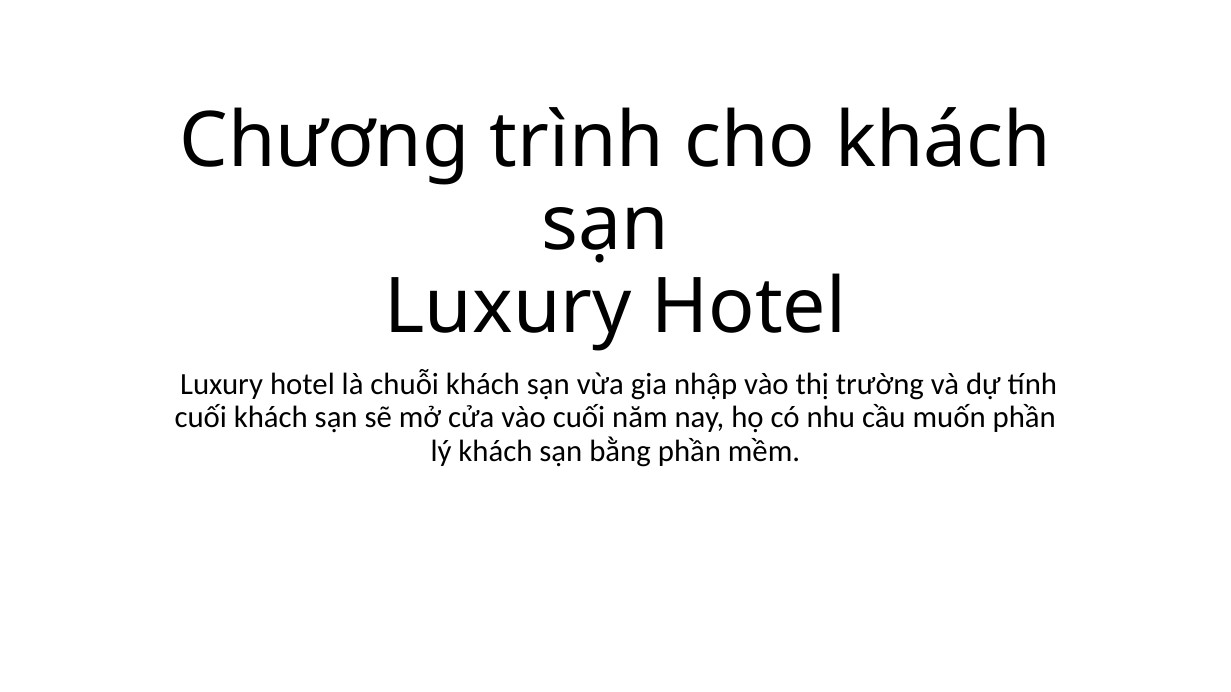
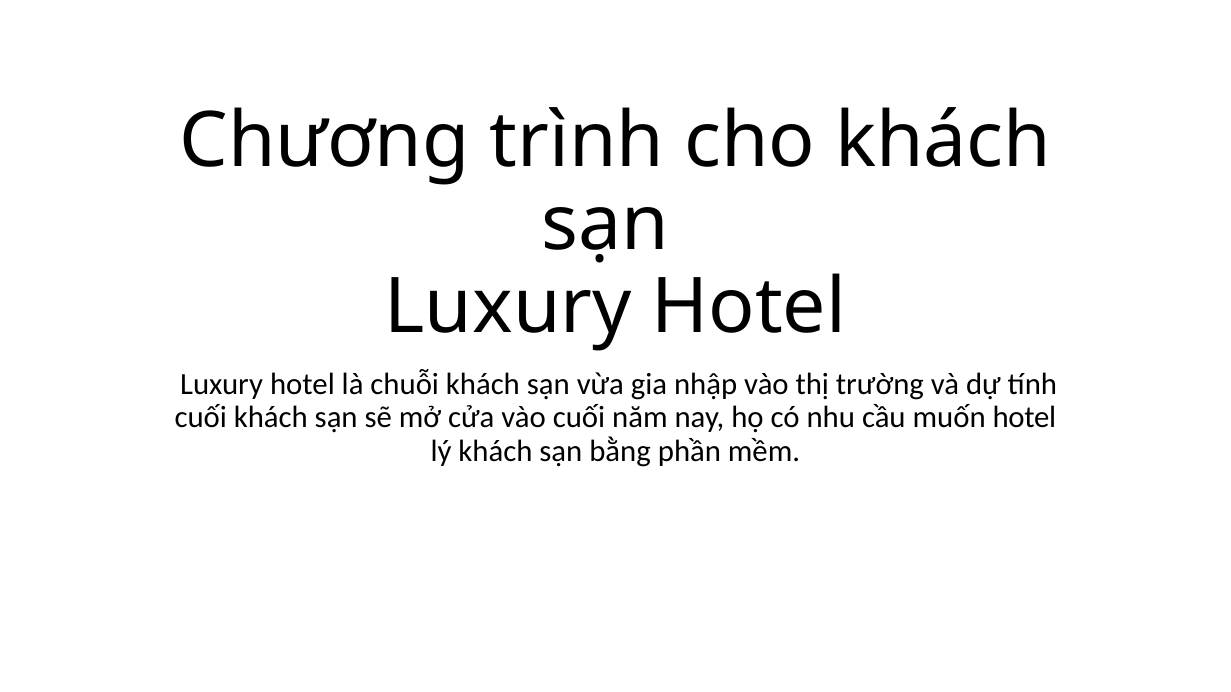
muốn phần: phần -> hotel
